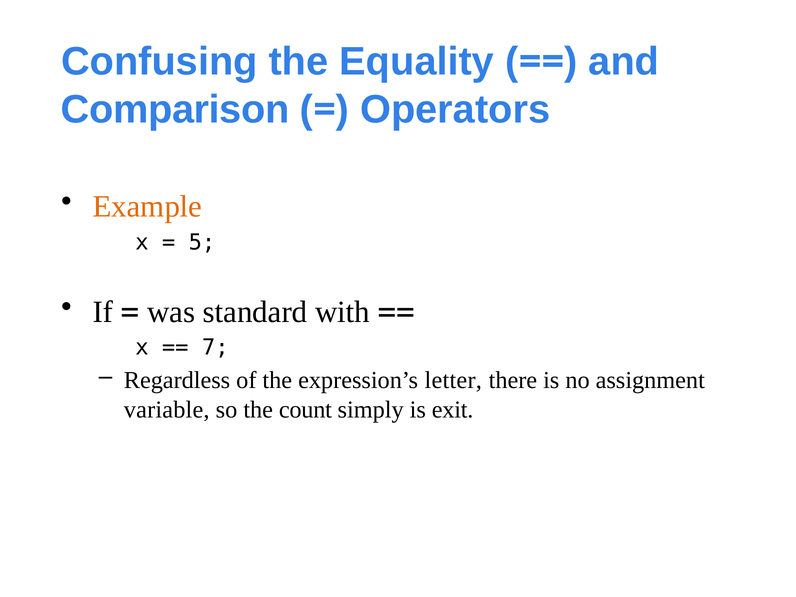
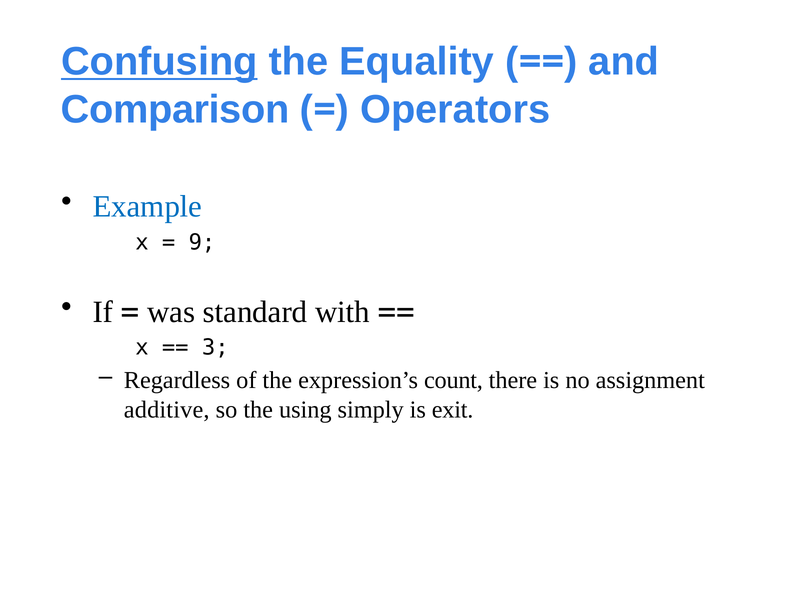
Confusing underline: none -> present
Example colour: orange -> blue
5: 5 -> 9
7: 7 -> 3
letter: letter -> count
variable: variable -> additive
count: count -> using
